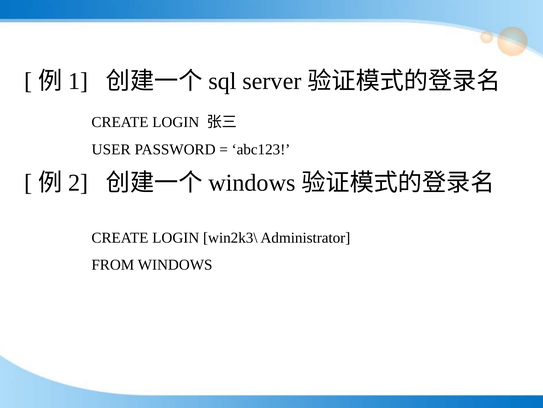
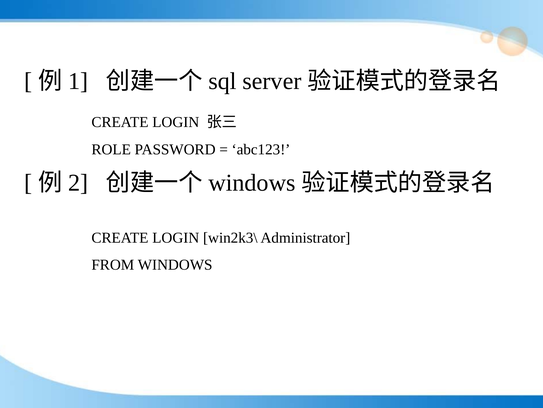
USER: USER -> ROLE
